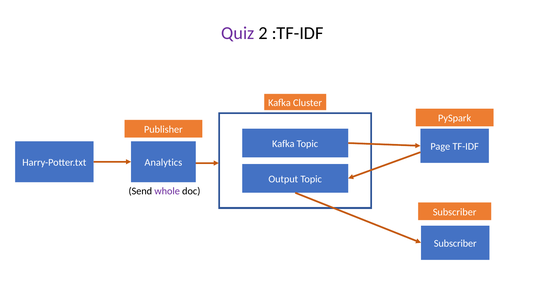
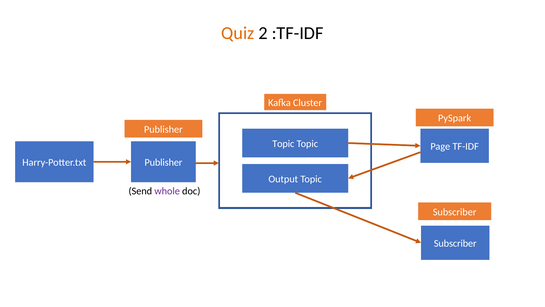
Quiz colour: purple -> orange
Kafka at (283, 144): Kafka -> Topic
Analytics at (163, 162): Analytics -> Publisher
